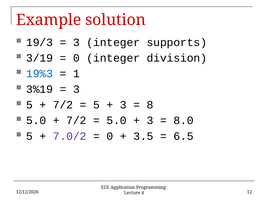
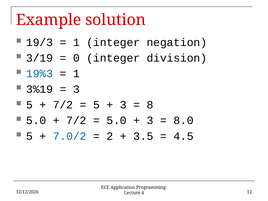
3 at (76, 42): 3 -> 1
supports: supports -> negation
7.0/2 colour: purple -> blue
0 at (110, 136): 0 -> 2
6.5: 6.5 -> 4.5
